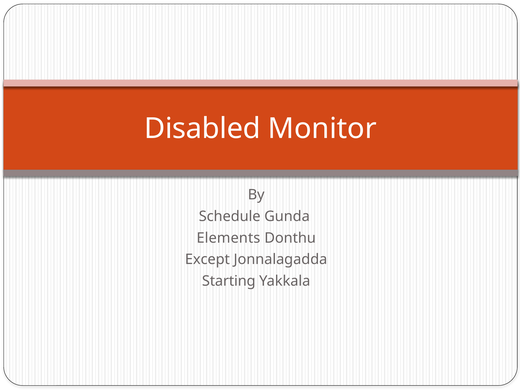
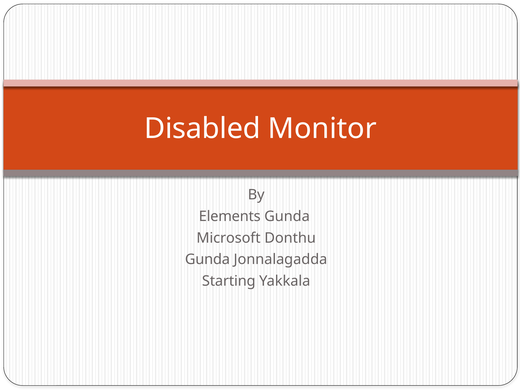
Schedule: Schedule -> Elements
Elements: Elements -> Microsoft
Except at (207, 259): Except -> Gunda
